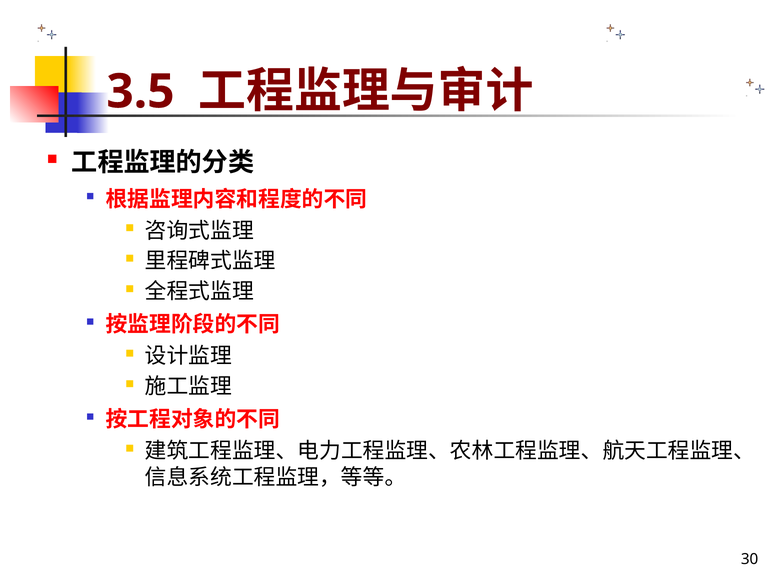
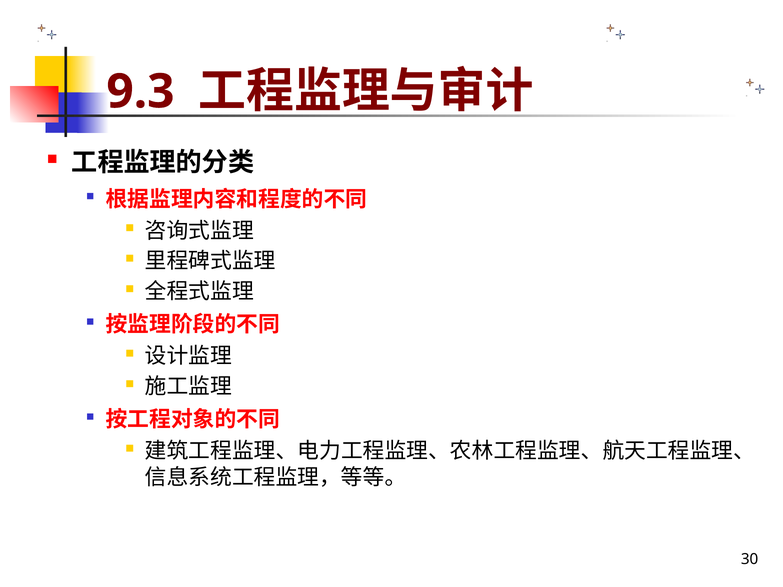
3.5: 3.5 -> 9.3
